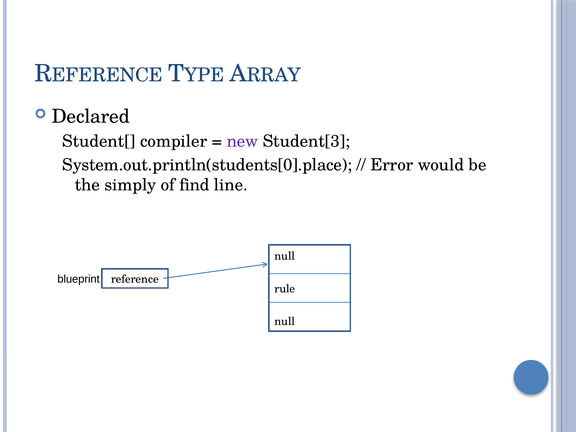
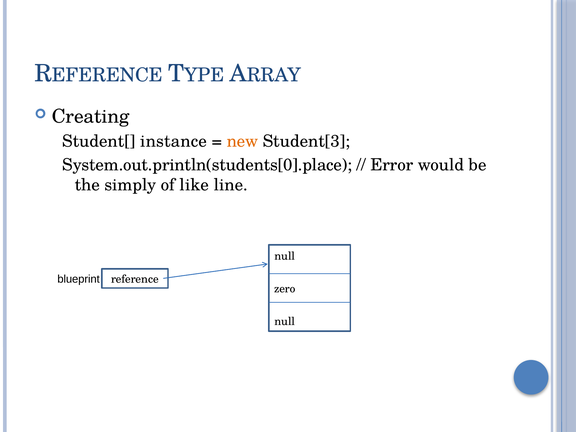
Declared: Declared -> Creating
compiler: compiler -> instance
new colour: purple -> orange
find: find -> like
rule: rule -> zero
